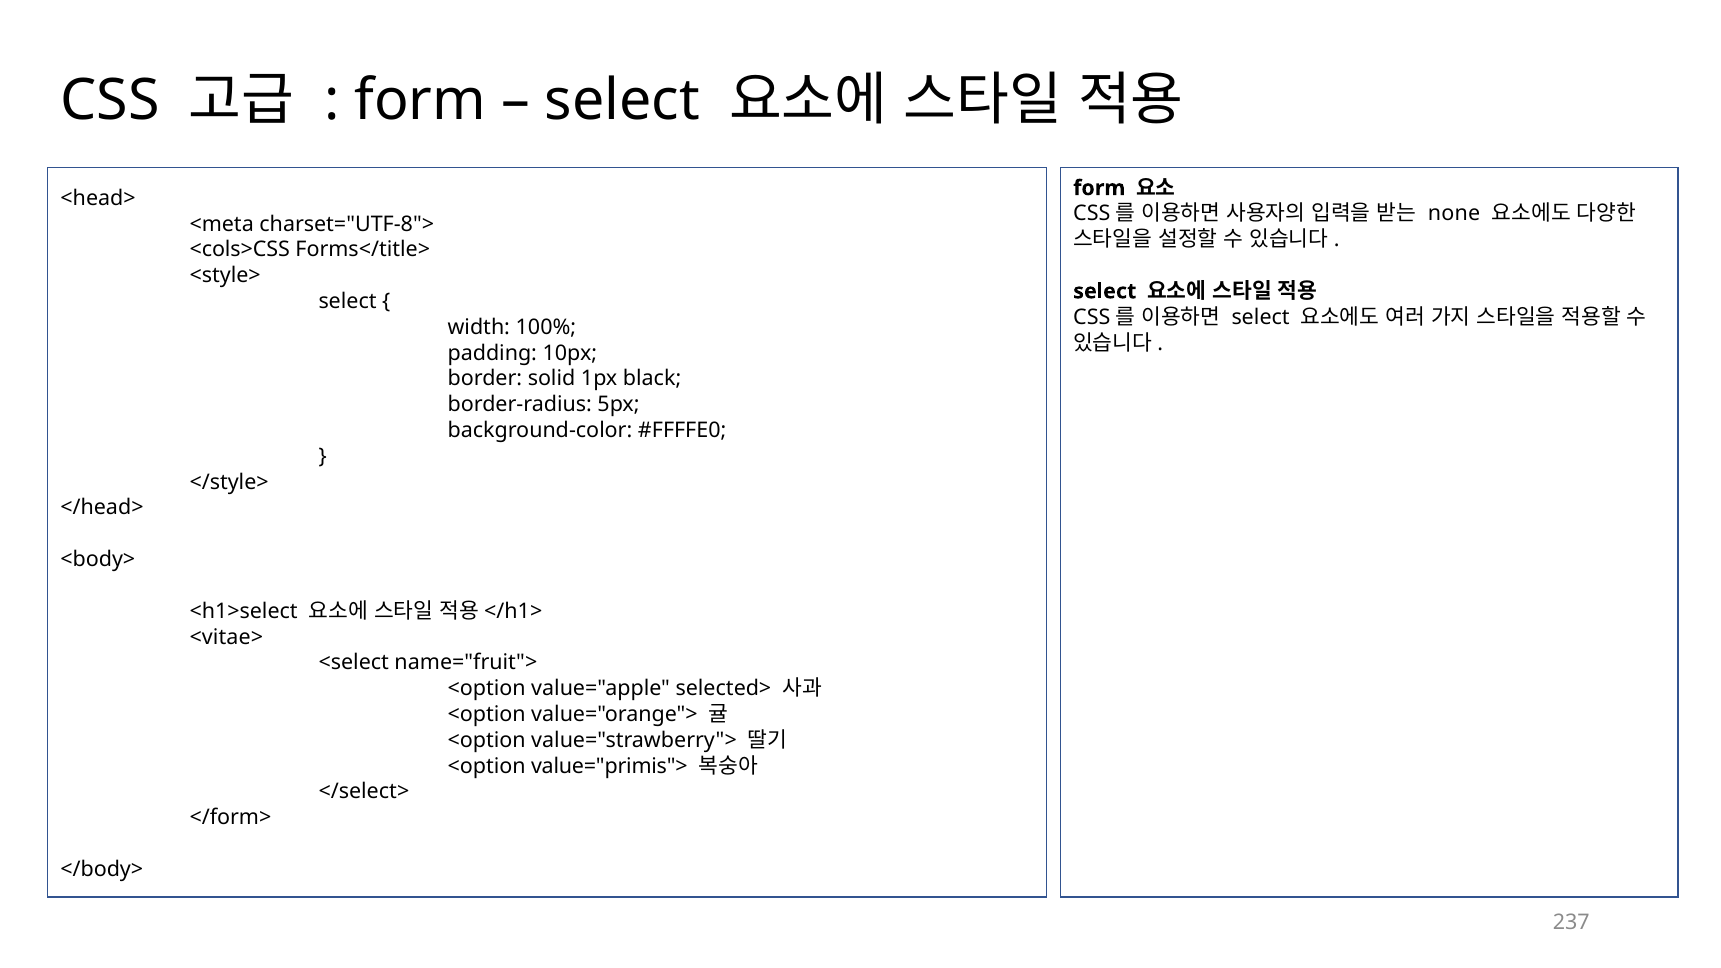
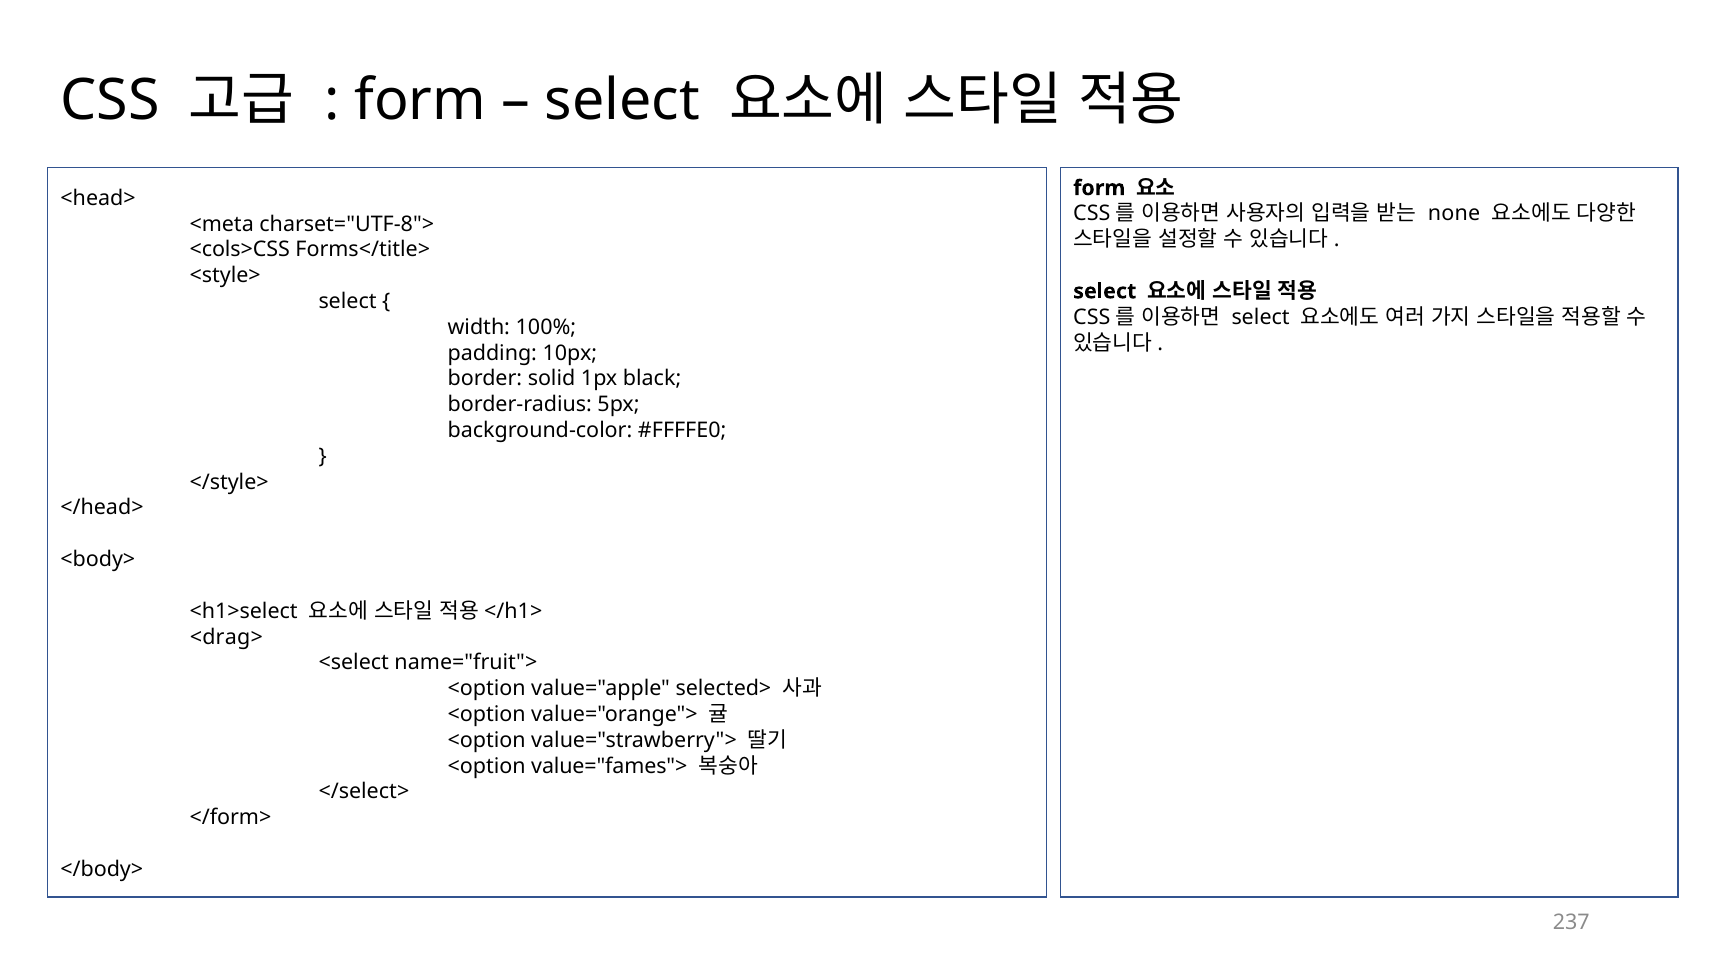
<vitae>: <vitae> -> <drag>
value="primis">: value="primis"> -> value="fames">
